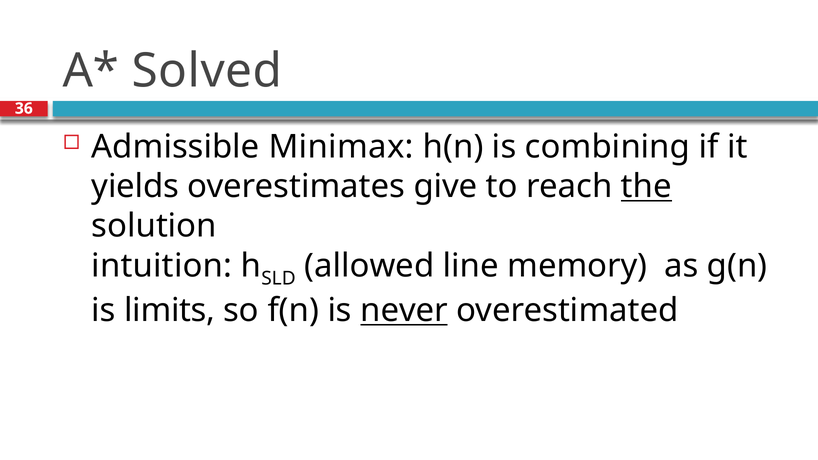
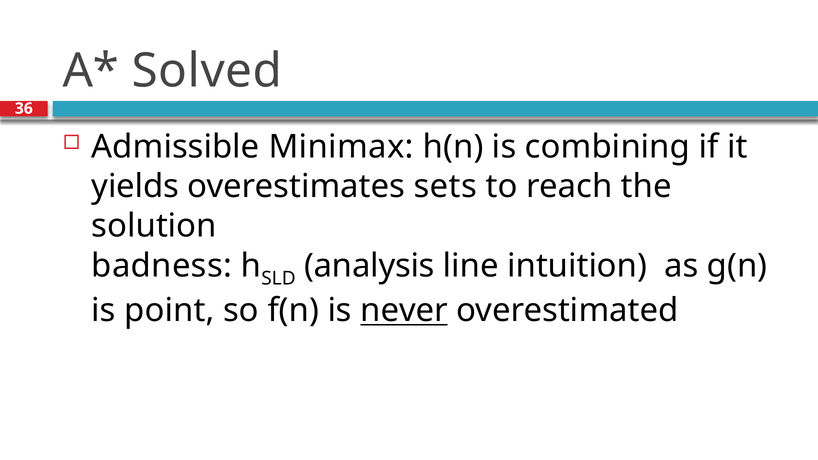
give: give -> sets
the underline: present -> none
intuition: intuition -> badness
allowed: allowed -> analysis
memory: memory -> intuition
limits: limits -> point
